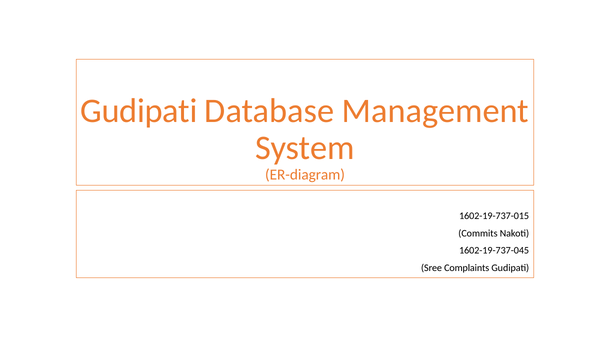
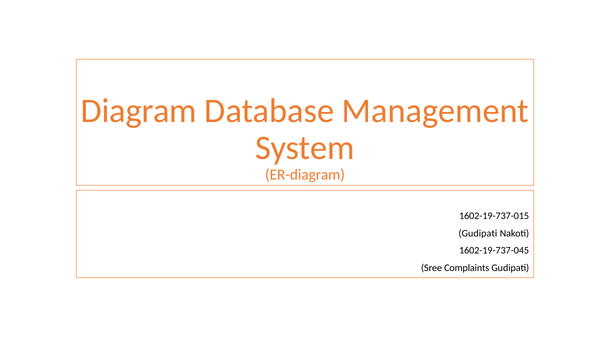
Gudipati at (139, 111): Gudipati -> Diagram
Commits at (478, 233): Commits -> Gudipati
